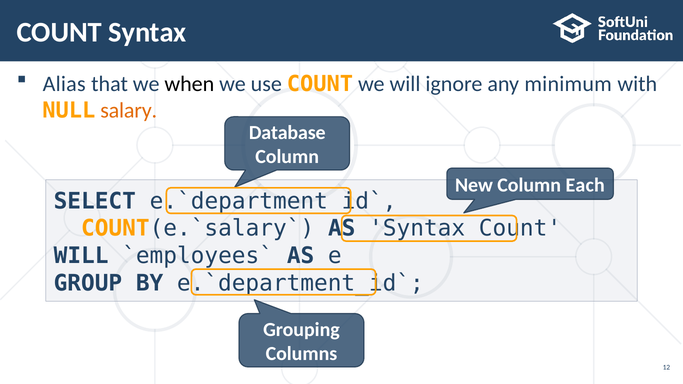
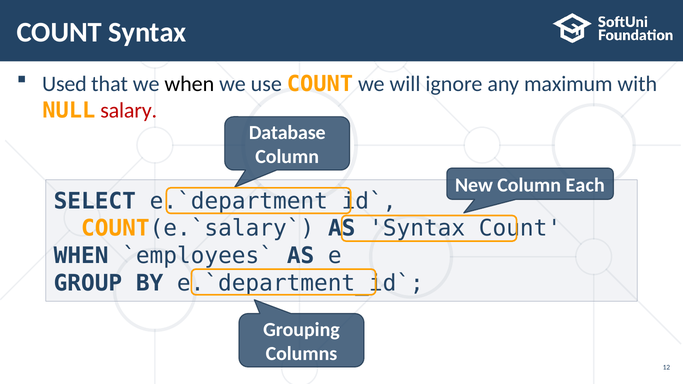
Alias: Alias -> Used
minimum: minimum -> maximum
salary colour: orange -> red
WILL at (81, 256): WILL -> WHEN
